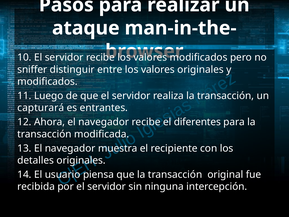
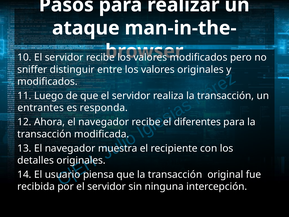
capturará: capturará -> entrantes
entrantes: entrantes -> responda
